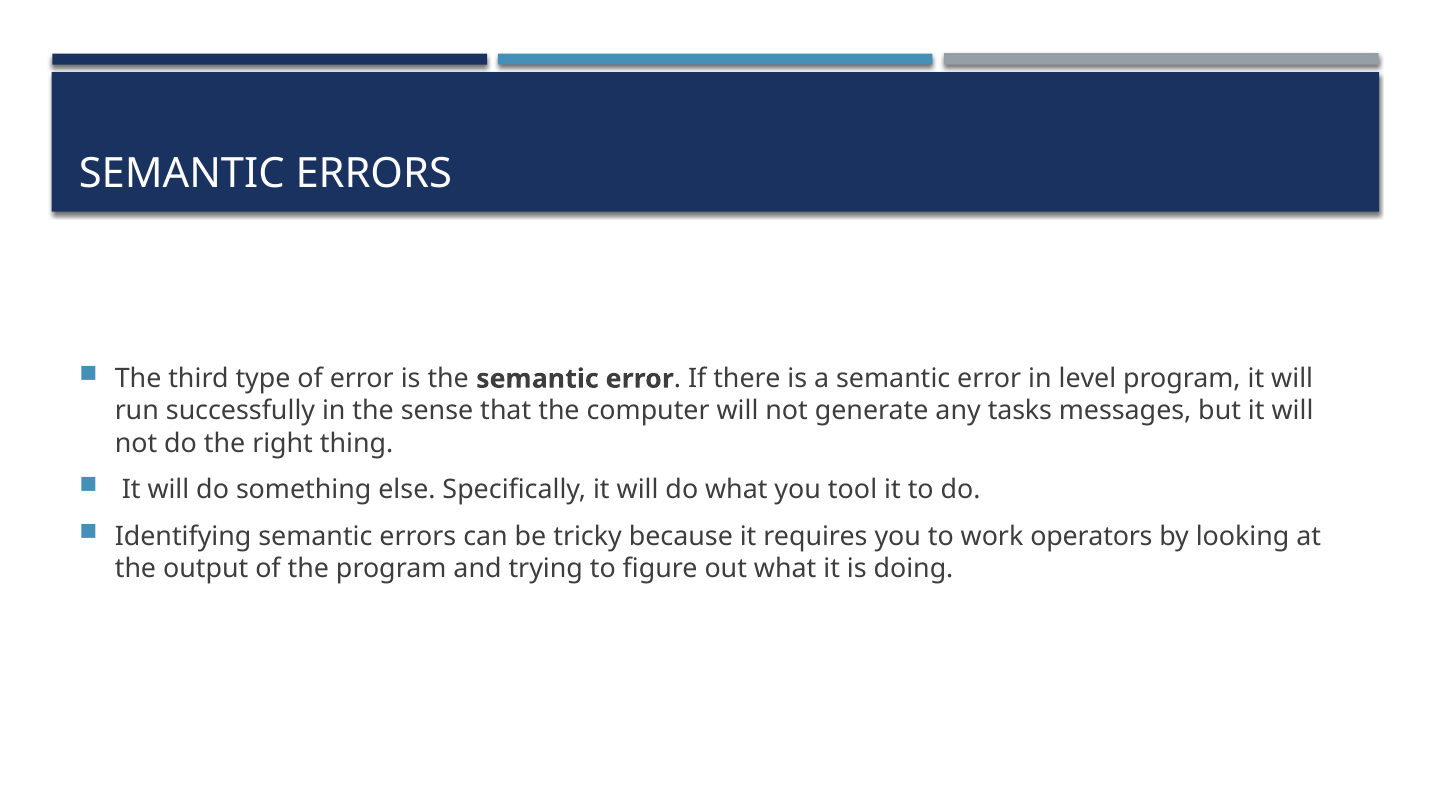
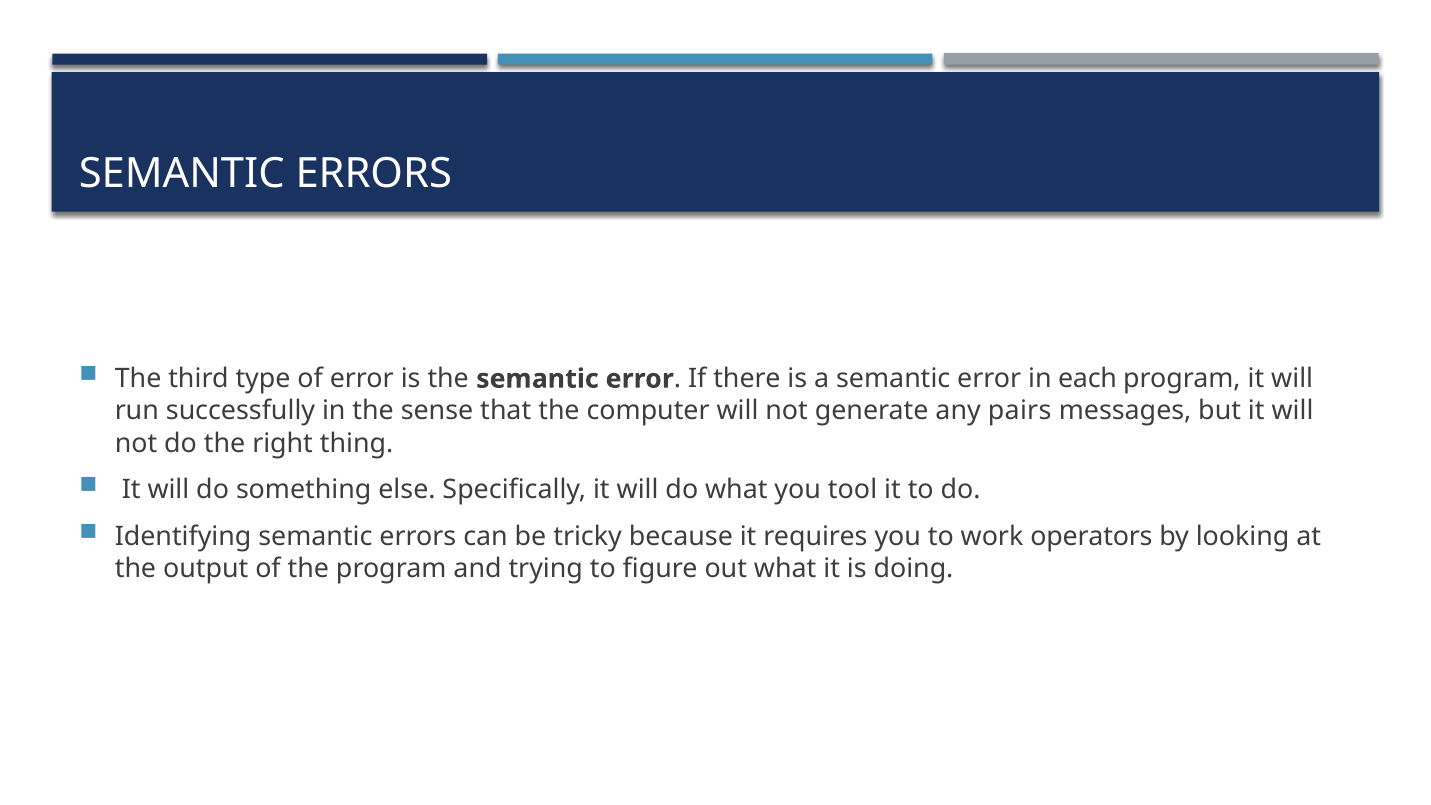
level: level -> each
tasks: tasks -> pairs
